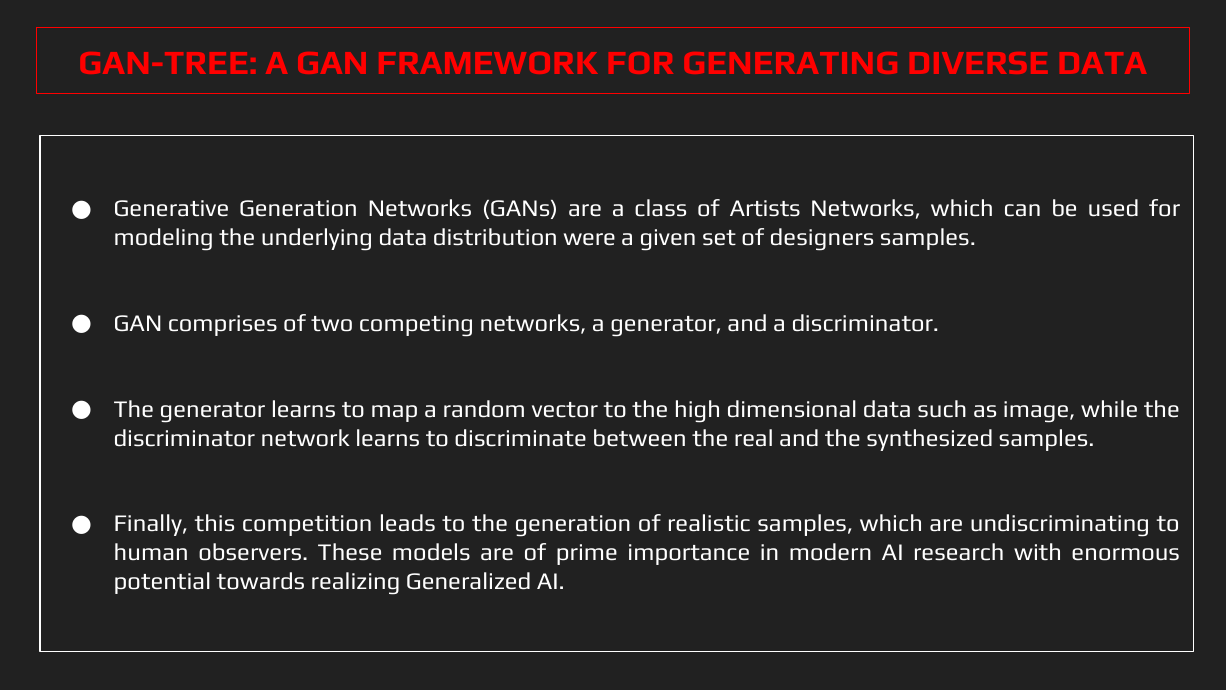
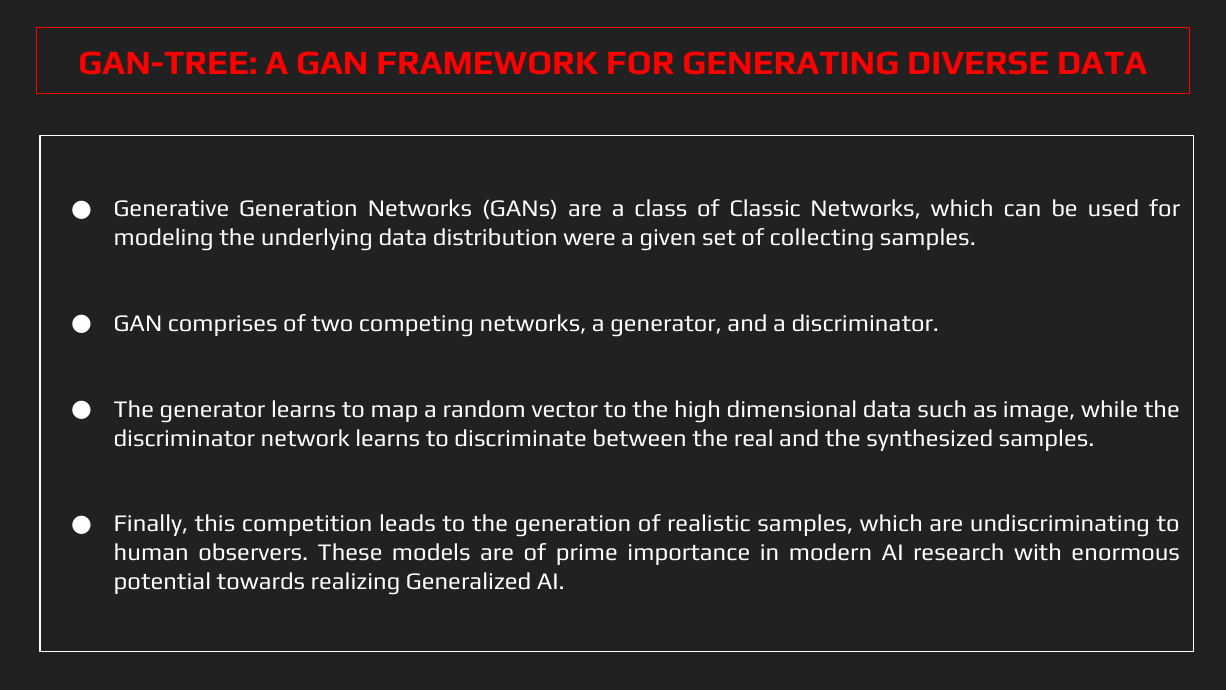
Artists: Artists -> Classic
designers: designers -> collecting
